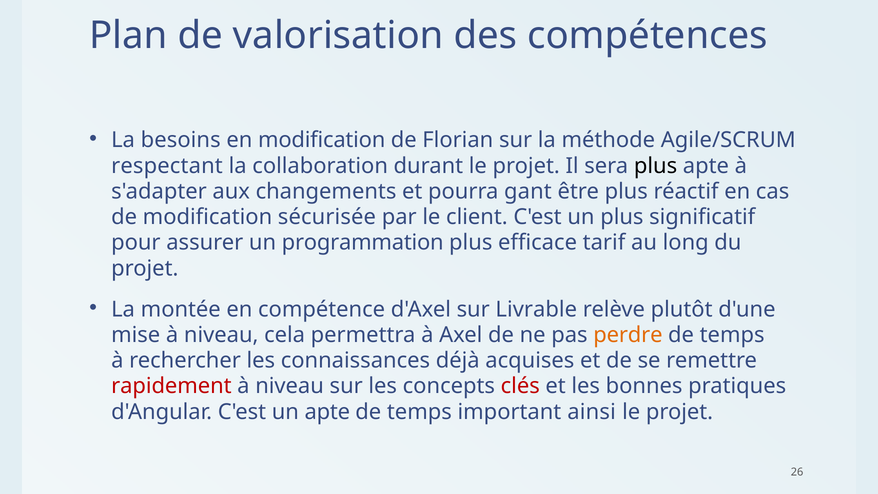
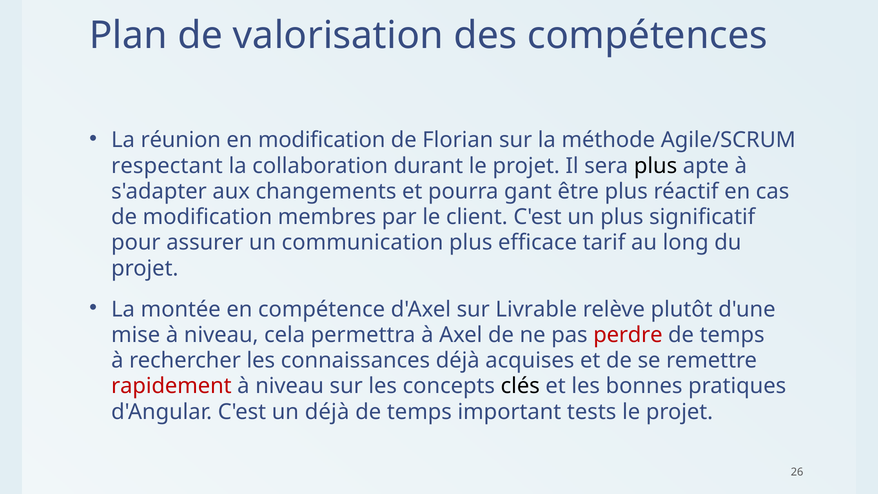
besoins: besoins -> réunion
sécurisée: sécurisée -> membres
programmation: programmation -> communication
perdre colour: orange -> red
clés colour: red -> black
un apte: apte -> déjà
ainsi: ainsi -> tests
